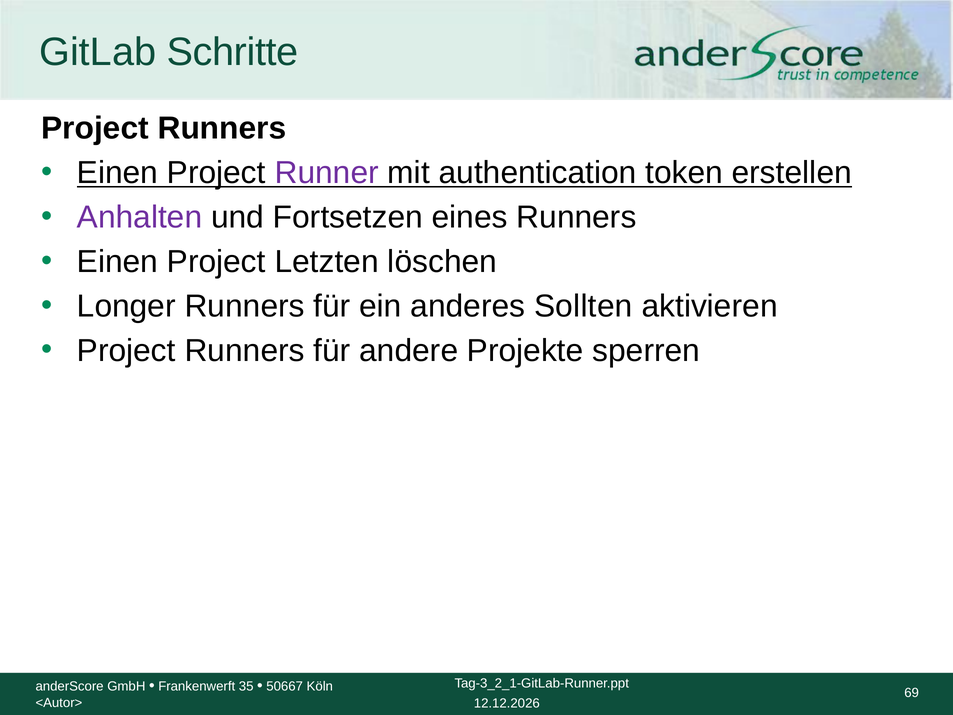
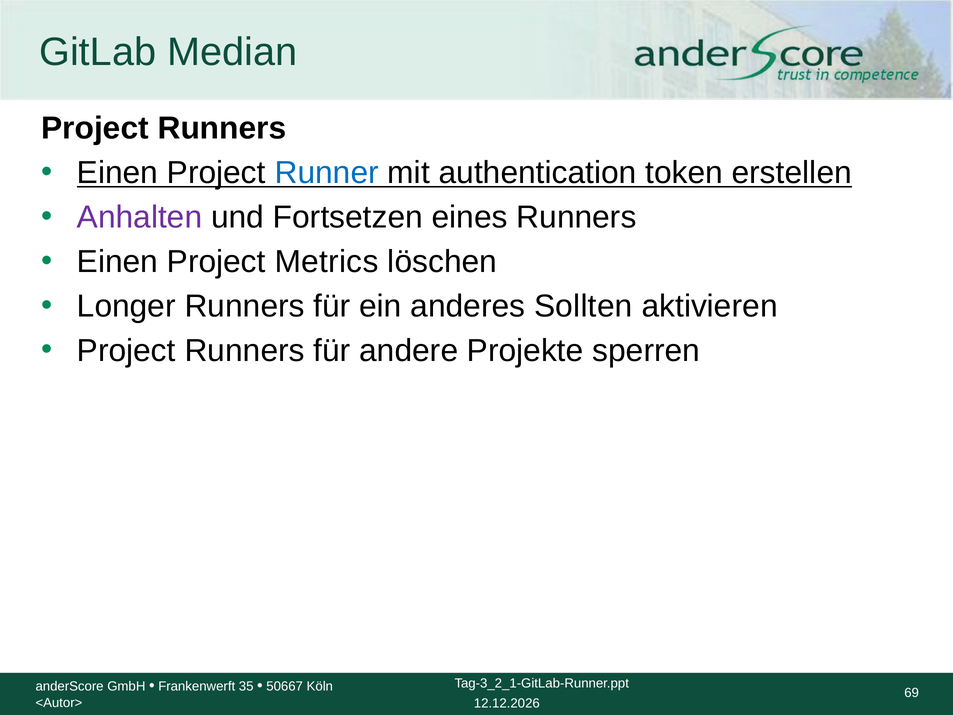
Schritte: Schritte -> Median
Runner colour: purple -> blue
Letzten: Letzten -> Metrics
